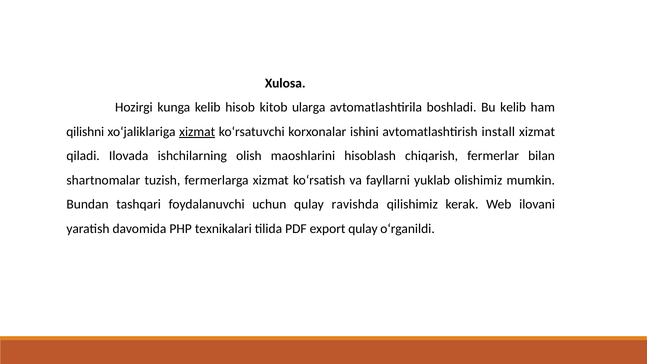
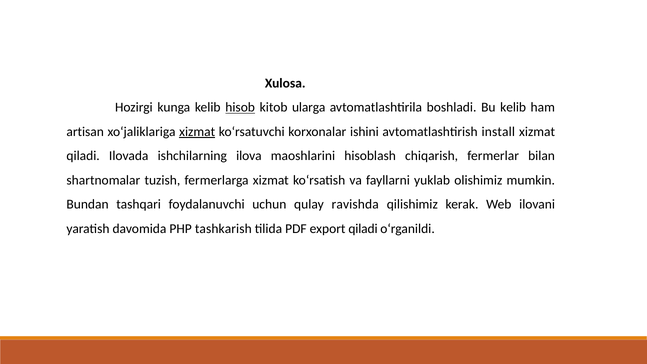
hisob underline: none -> present
qilishni: qilishni -> artisan
olish: olish -> ilova
texnikalari: texnikalari -> tashkarish
export qulay: qulay -> qiladi
